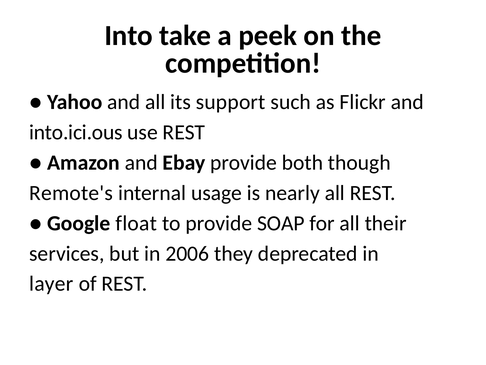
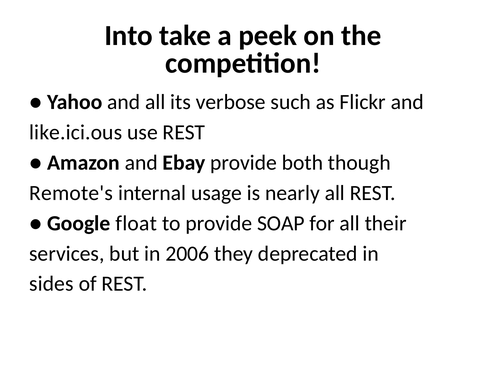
support: support -> verbose
into.ici.ous: into.ici.ous -> like.ici.ous
layer: layer -> sides
